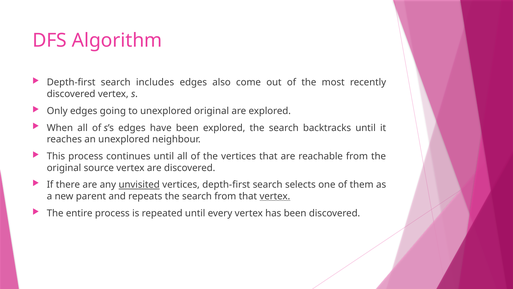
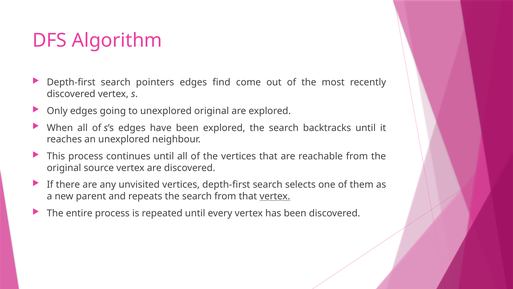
includes: includes -> pointers
also: also -> find
unvisited underline: present -> none
